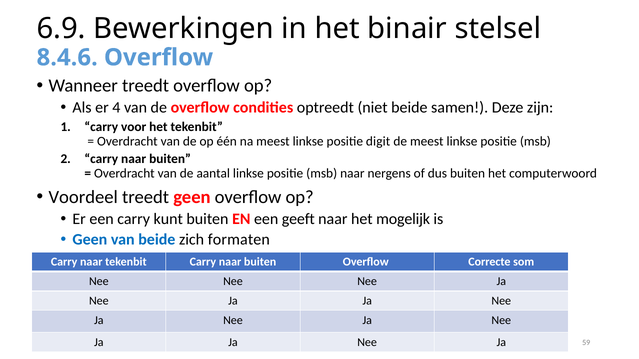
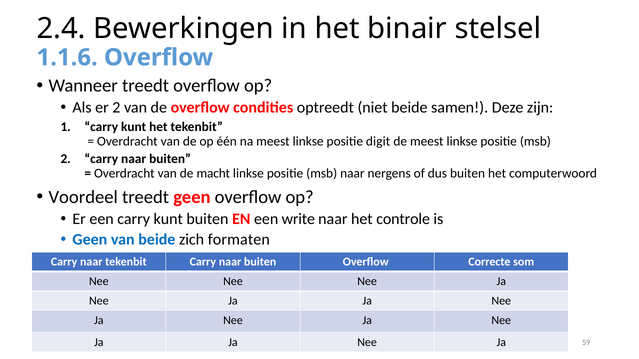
6.9: 6.9 -> 2.4
8.4.6: 8.4.6 -> 1.1.6
er 4: 4 -> 2
1 carry voor: voor -> kunt
aantal: aantal -> macht
geeft: geeft -> write
mogelijk: mogelijk -> controle
